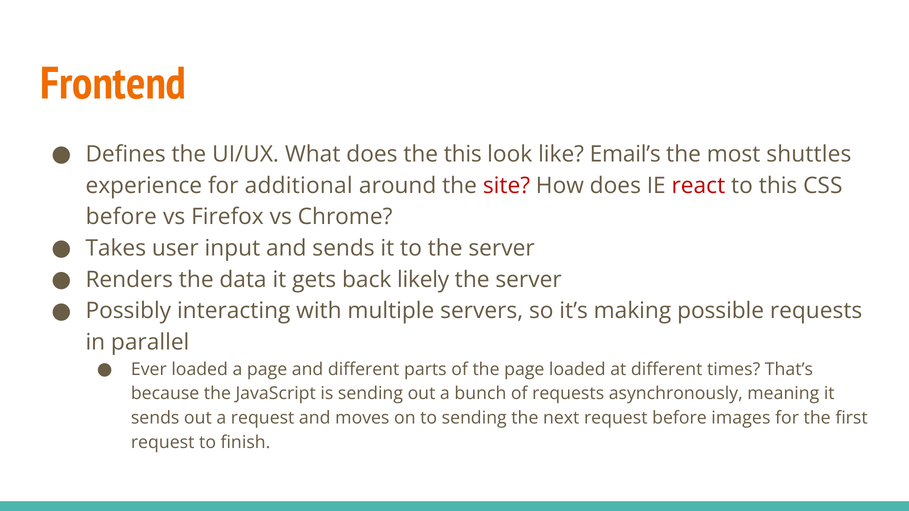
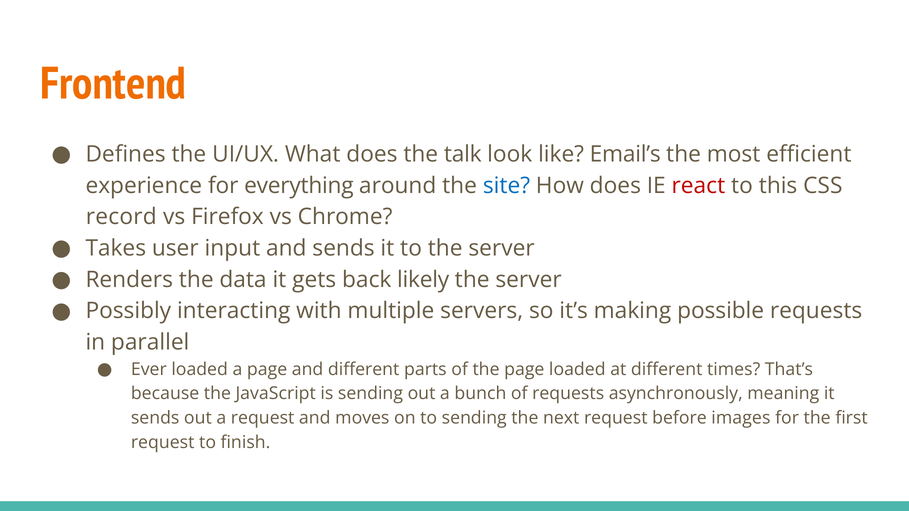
the this: this -> talk
shuttles: shuttles -> efficient
additional: additional -> everything
site colour: red -> blue
before at (121, 217): before -> record
